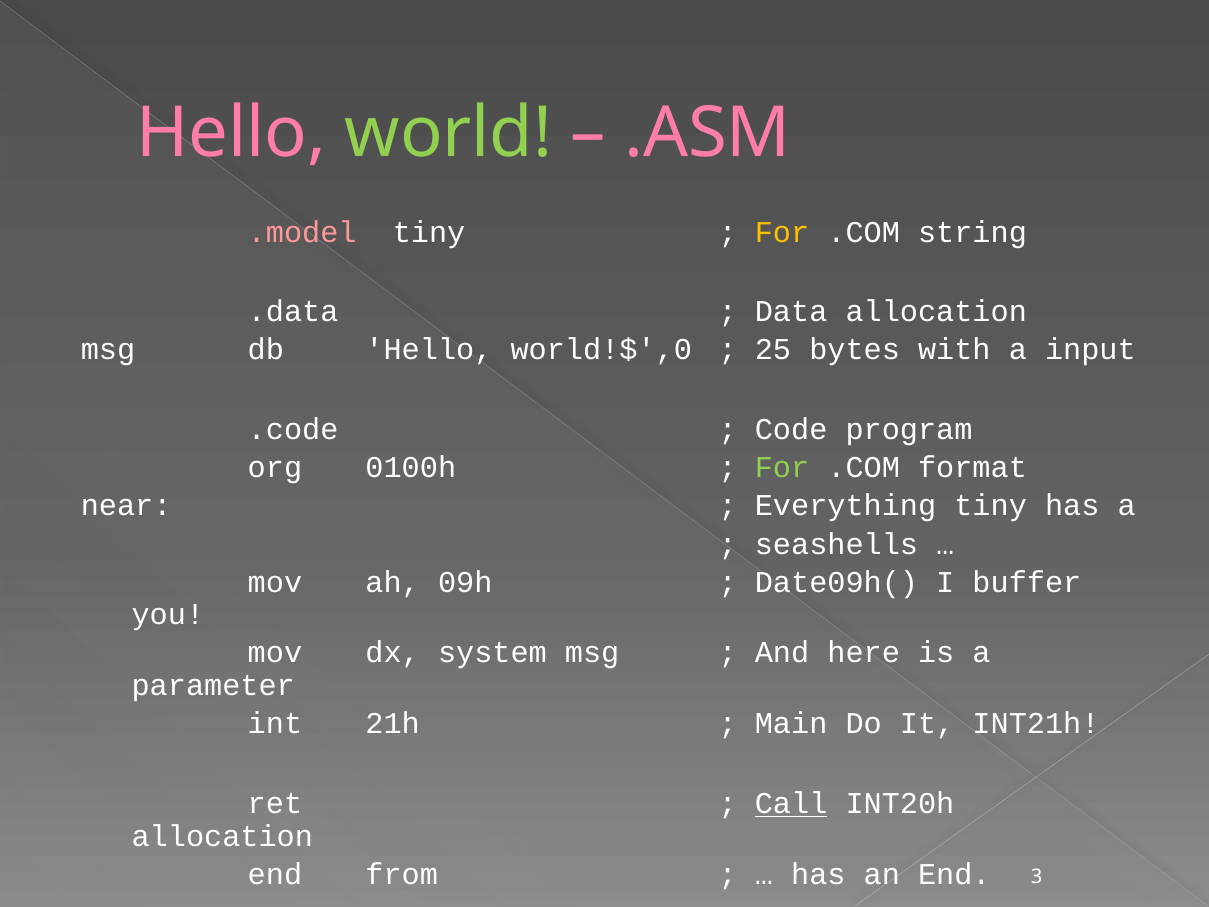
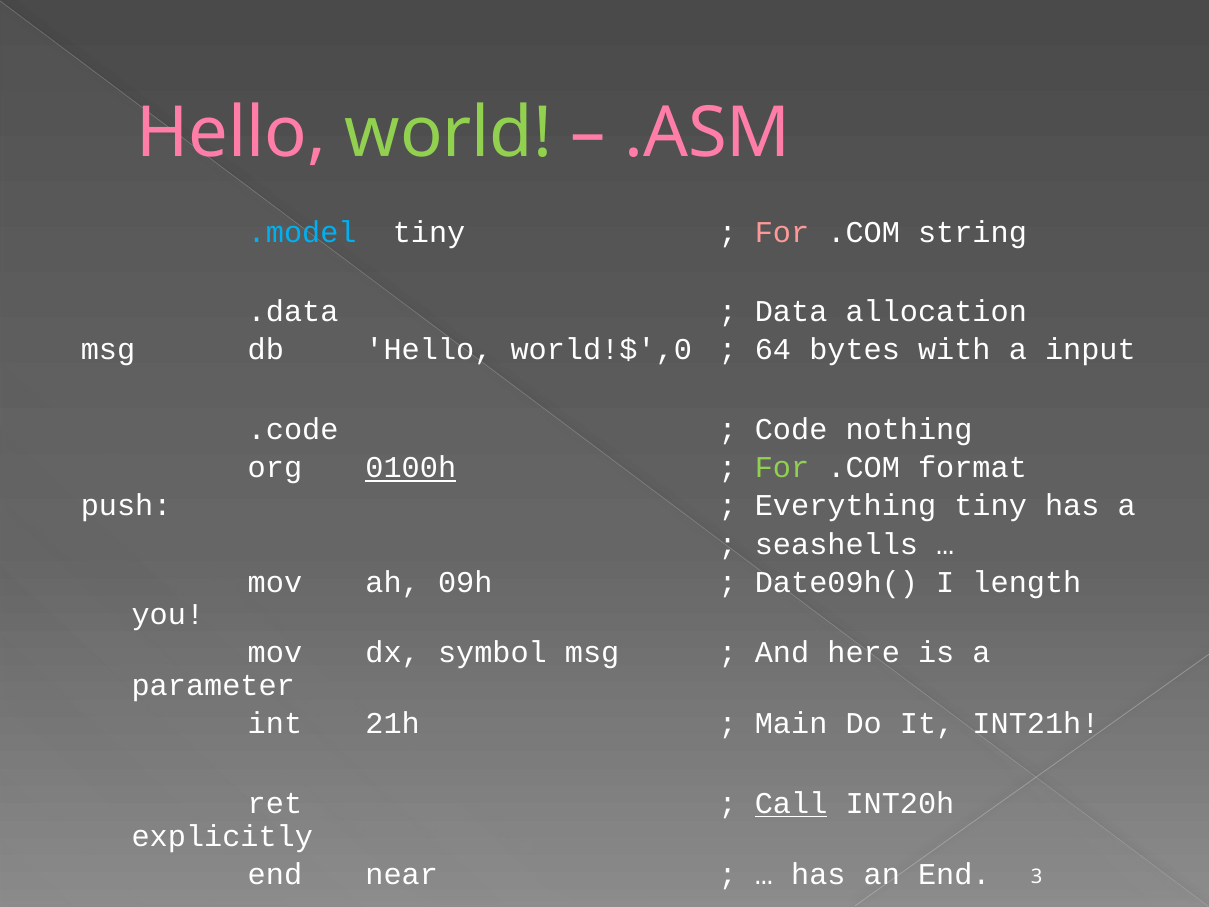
.model colour: pink -> light blue
For at (782, 232) colour: yellow -> pink
25: 25 -> 64
program: program -> nothing
0100h underline: none -> present
near: near -> push
buffer: buffer -> length
system: system -> symbol
allocation at (222, 836): allocation -> explicitly
from: from -> near
